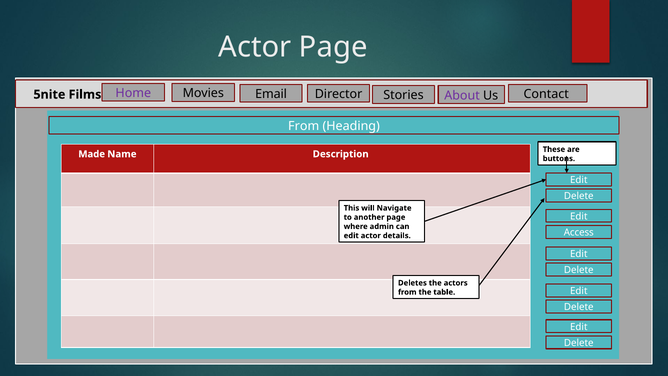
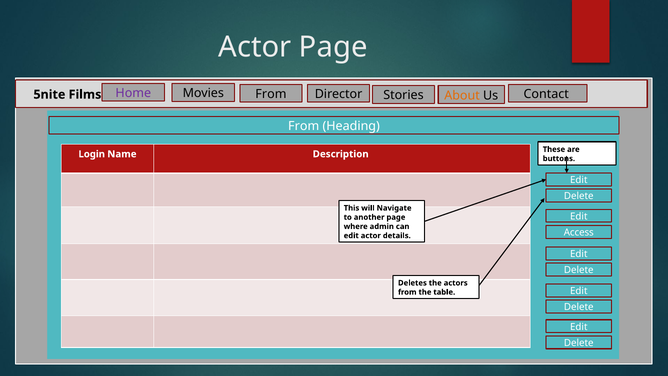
Movies Email: Email -> From
About colour: purple -> orange
Made: Made -> Login
